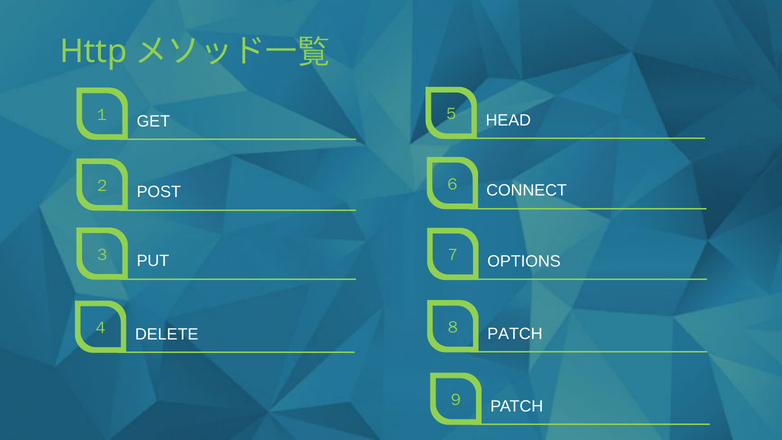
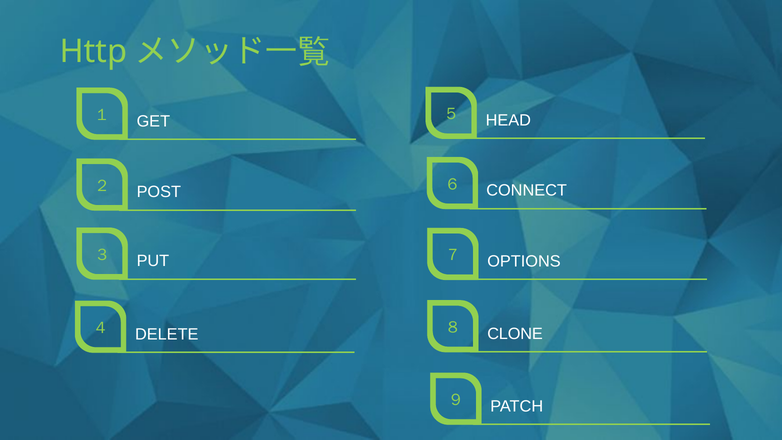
８ PATCH: PATCH -> CLONE
